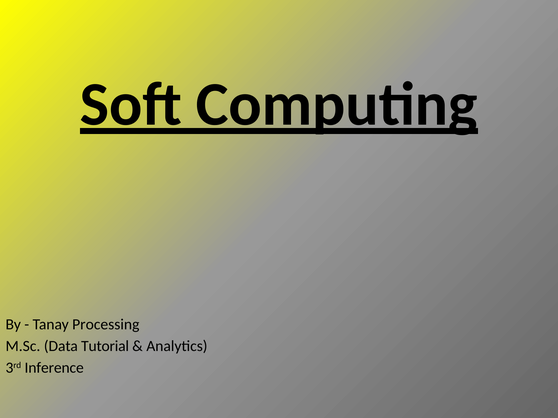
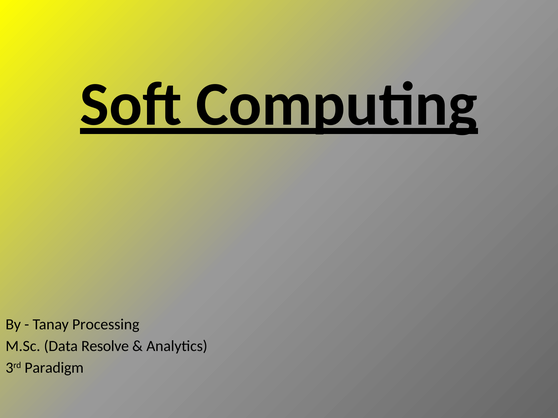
Tutorial: Tutorial -> Resolve
Inference: Inference -> Paradigm
